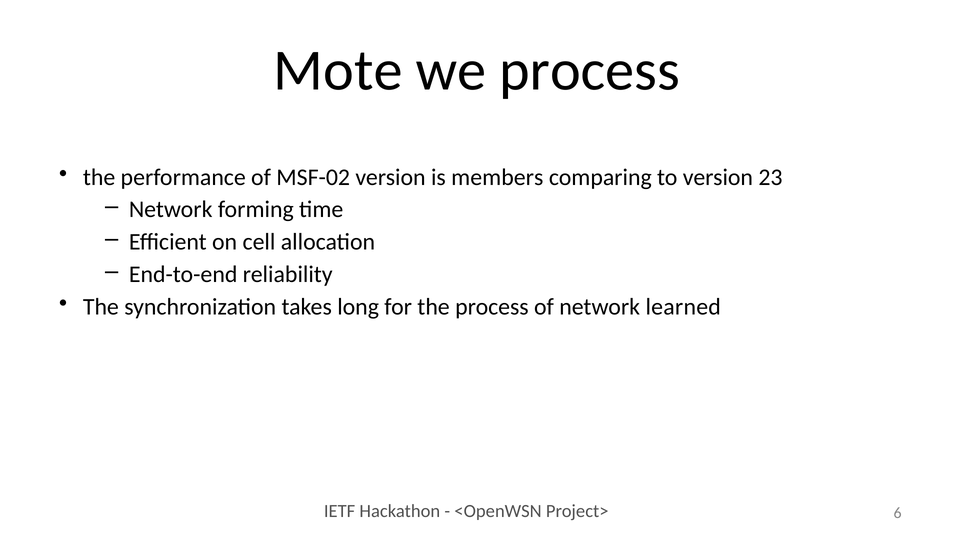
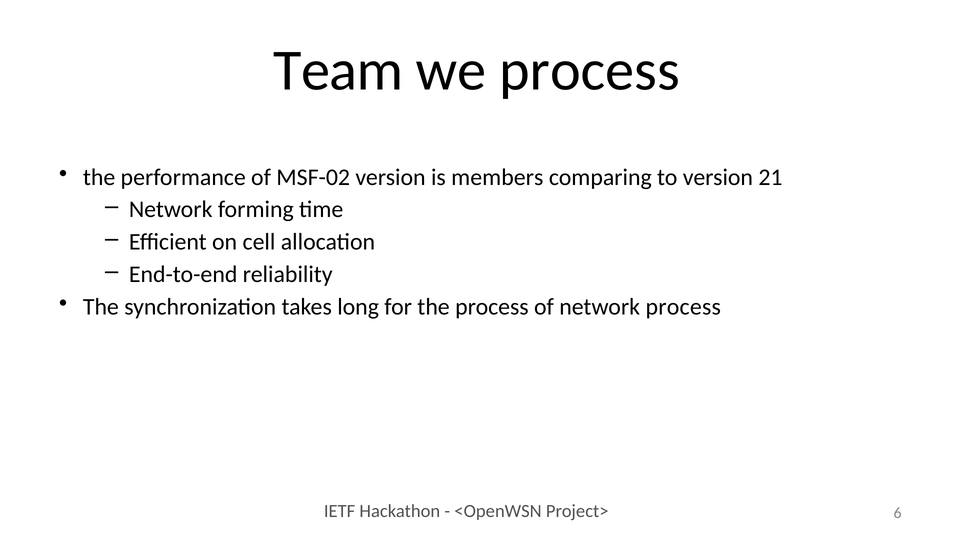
Mote: Mote -> Team
23: 23 -> 21
network learned: learned -> process
